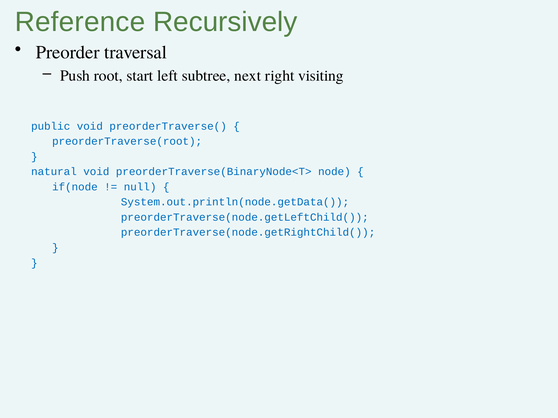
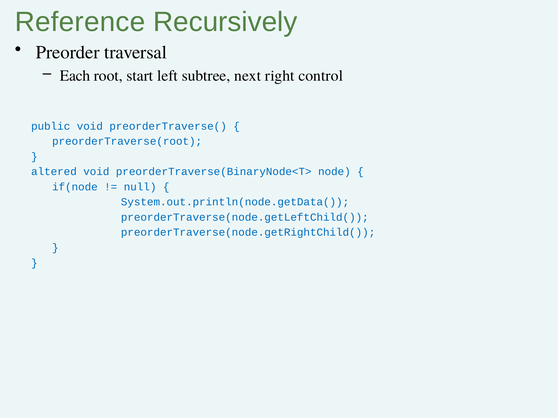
Push: Push -> Each
visiting: visiting -> control
natural: natural -> altered
